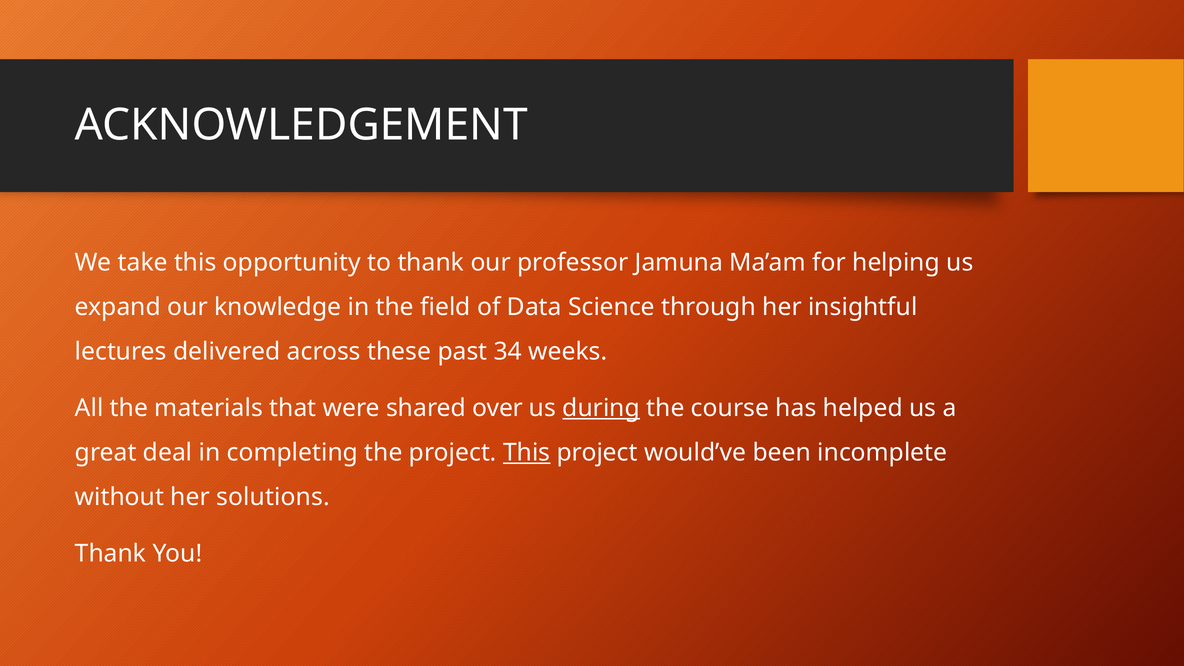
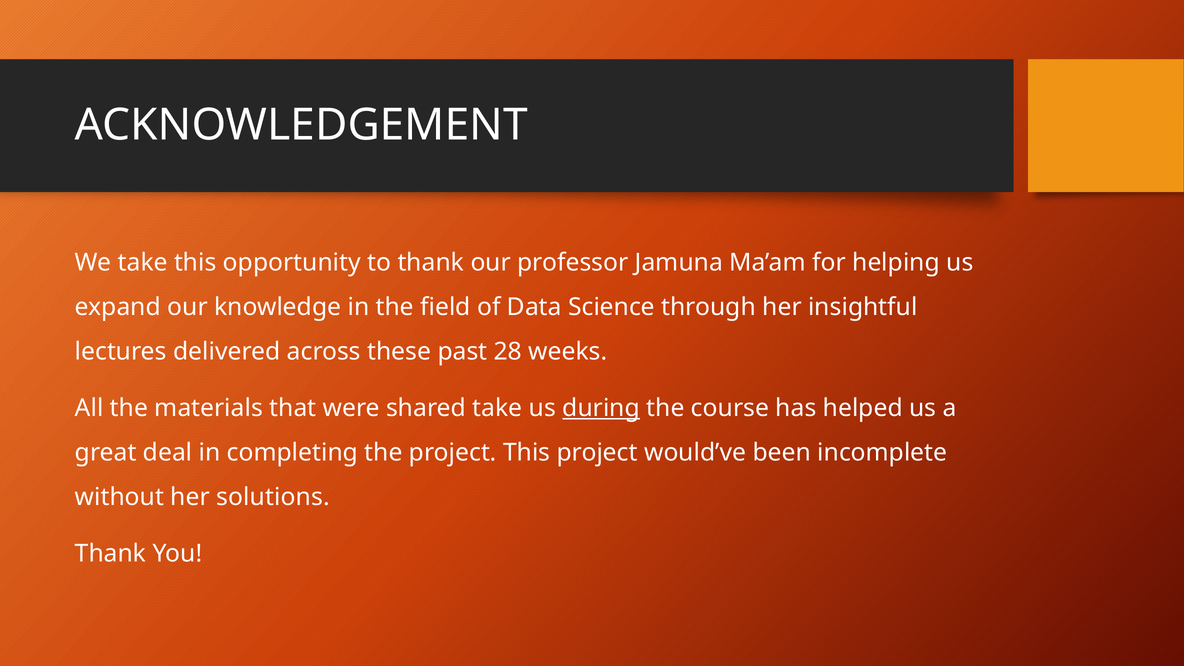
34: 34 -> 28
shared over: over -> take
This at (527, 453) underline: present -> none
